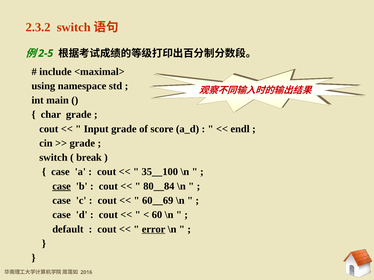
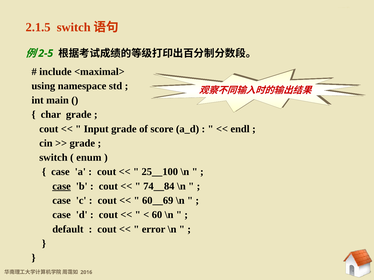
2.3.2: 2.3.2 -> 2.1.5
break: break -> enum
35__100: 35__100 -> 25__100
80__84: 80__84 -> 74__84
error underline: present -> none
